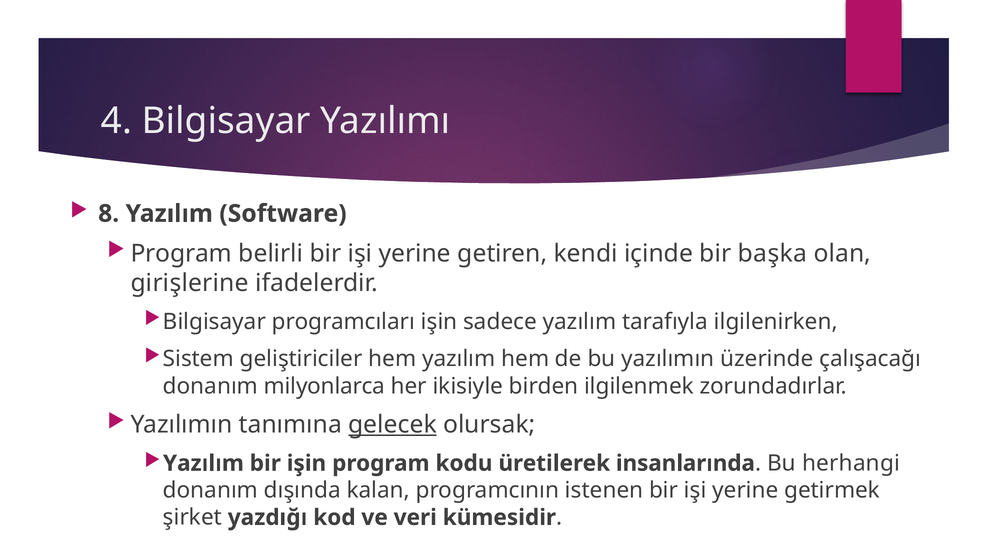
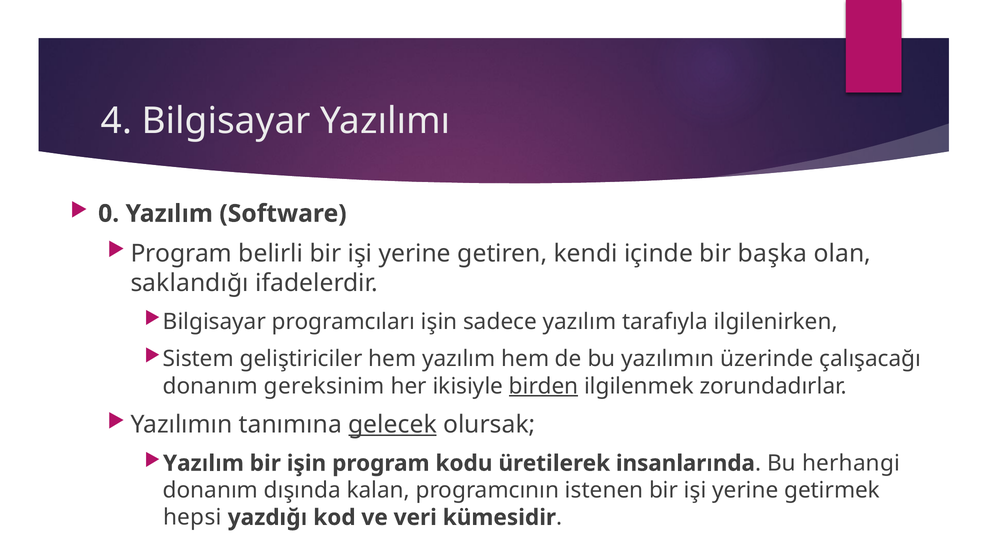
8: 8 -> 0
girişlerine: girişlerine -> saklandığı
milyonlarca: milyonlarca -> gereksinim
birden underline: none -> present
şirket: şirket -> hepsi
